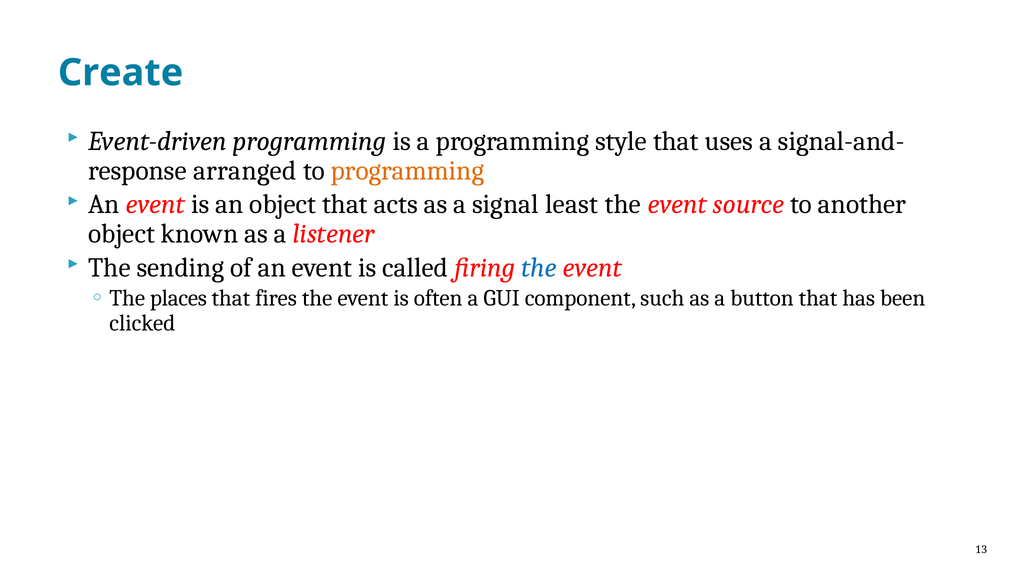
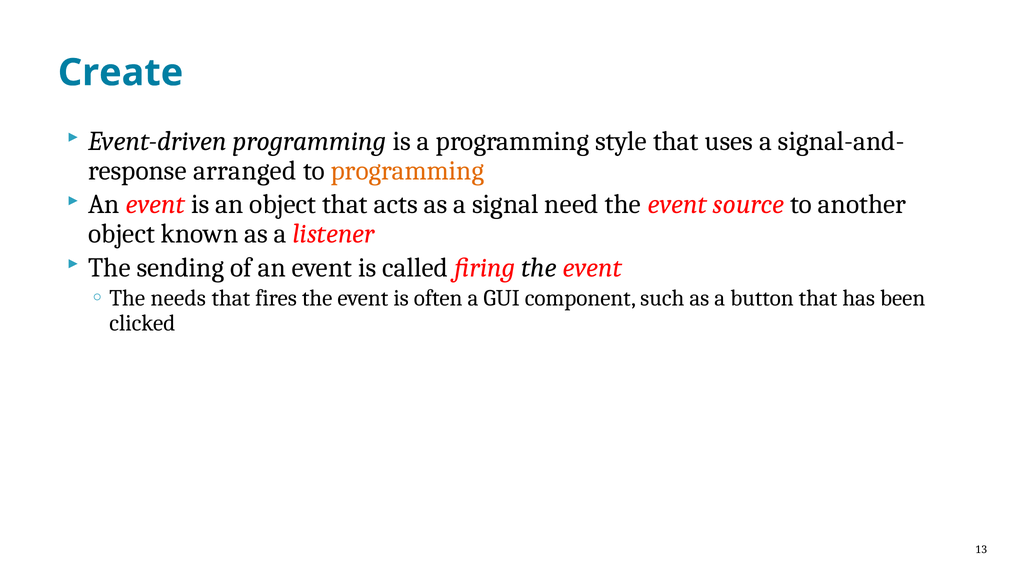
least: least -> need
the at (539, 267) colour: blue -> black
places: places -> needs
